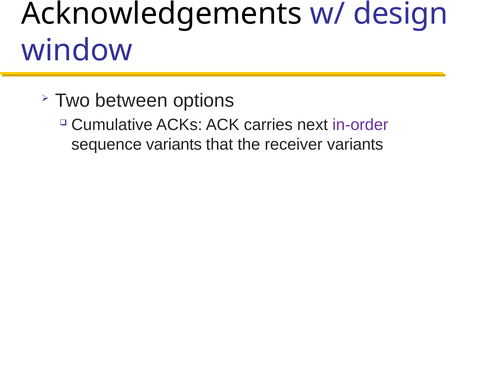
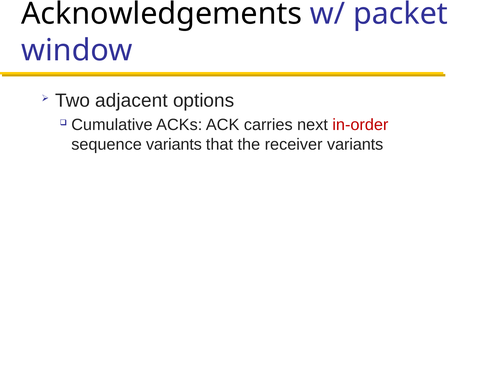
design: design -> packet
between: between -> adjacent
in-order colour: purple -> red
